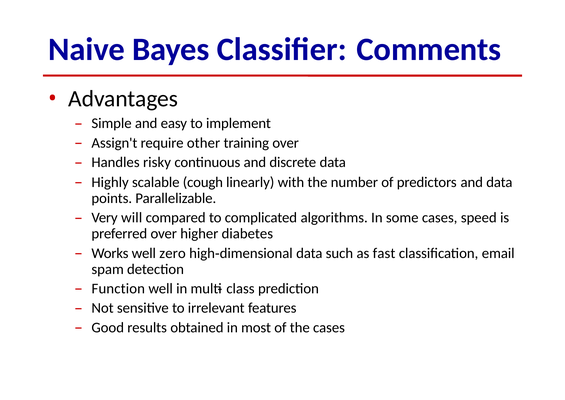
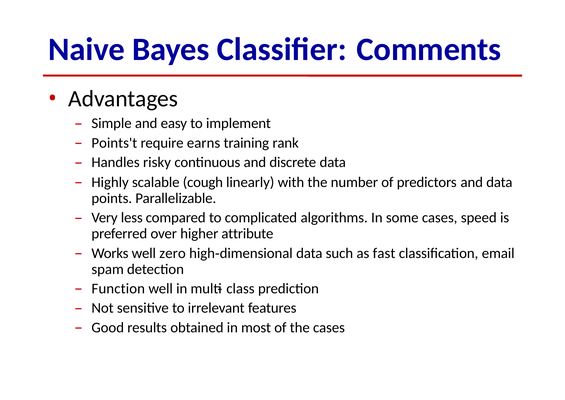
Assign't: Assign't -> Points't
other: other -> earns
training over: over -> rank
will: will -> less
diabetes: diabetes -> attribute
